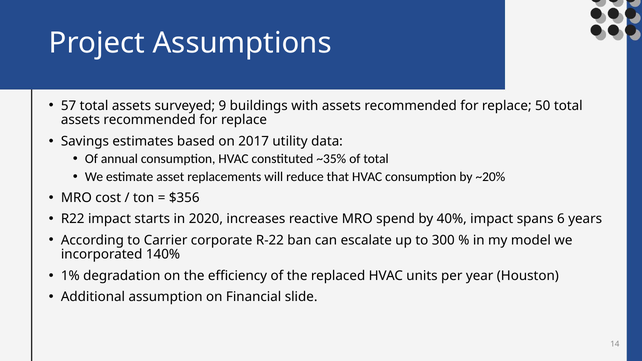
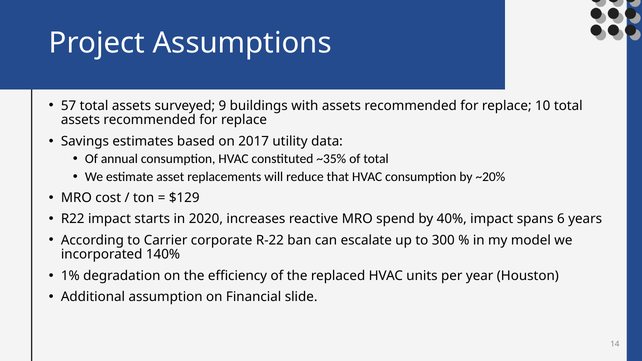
50: 50 -> 10
$356: $356 -> $129
